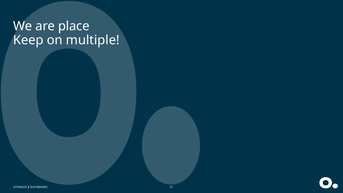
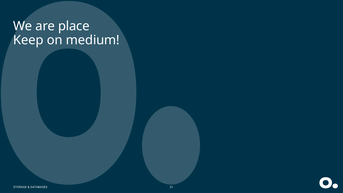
multiple: multiple -> medium
